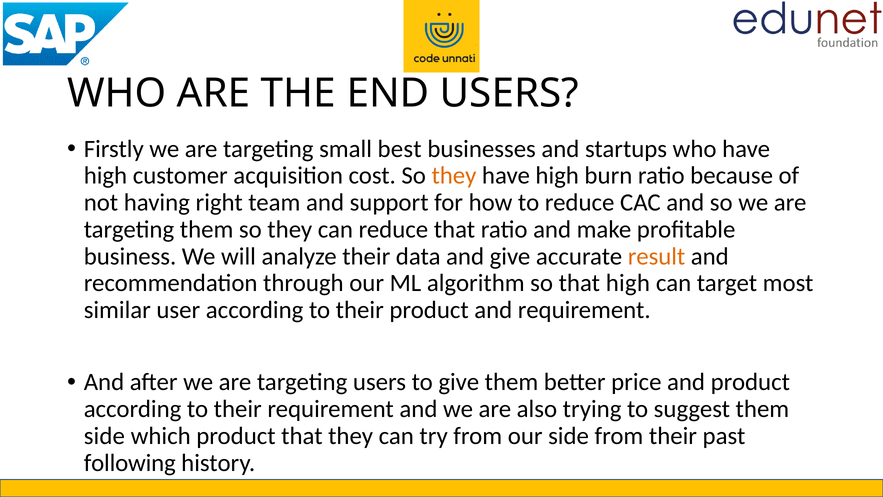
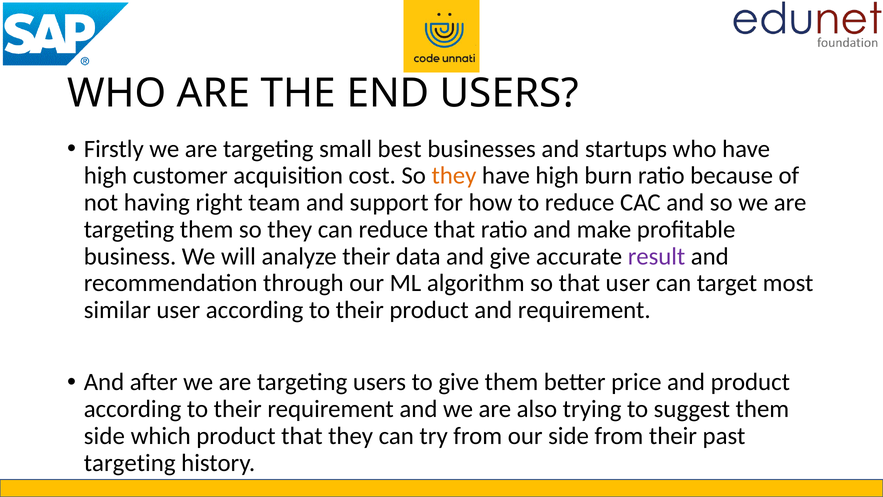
result colour: orange -> purple
that high: high -> user
following at (130, 463): following -> targeting
